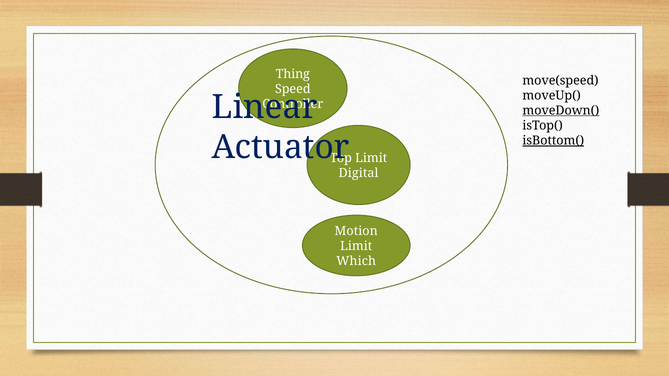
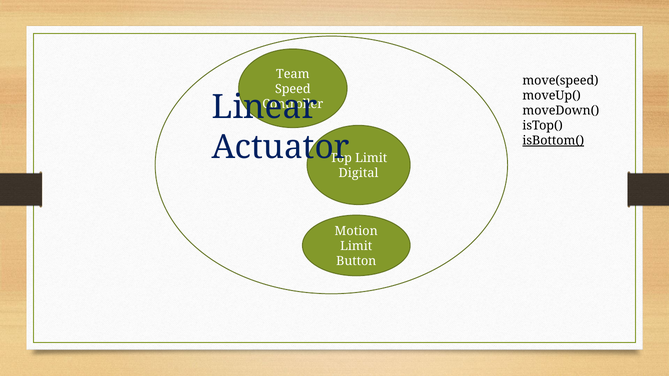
Thing: Thing -> Team
moveDown( underline: present -> none
Which: Which -> Button
